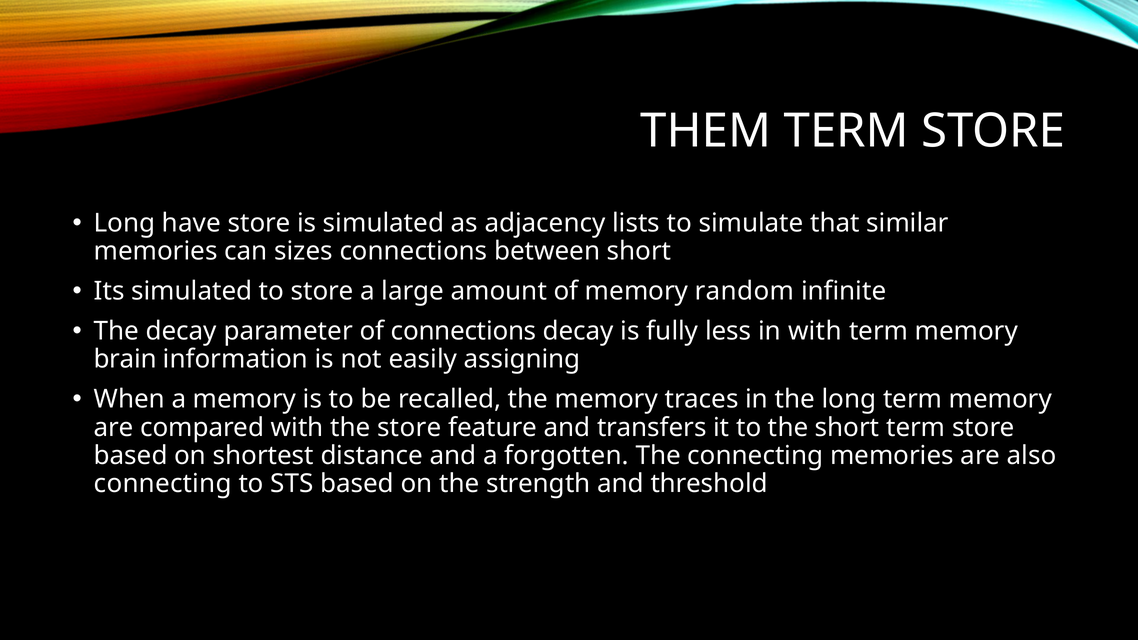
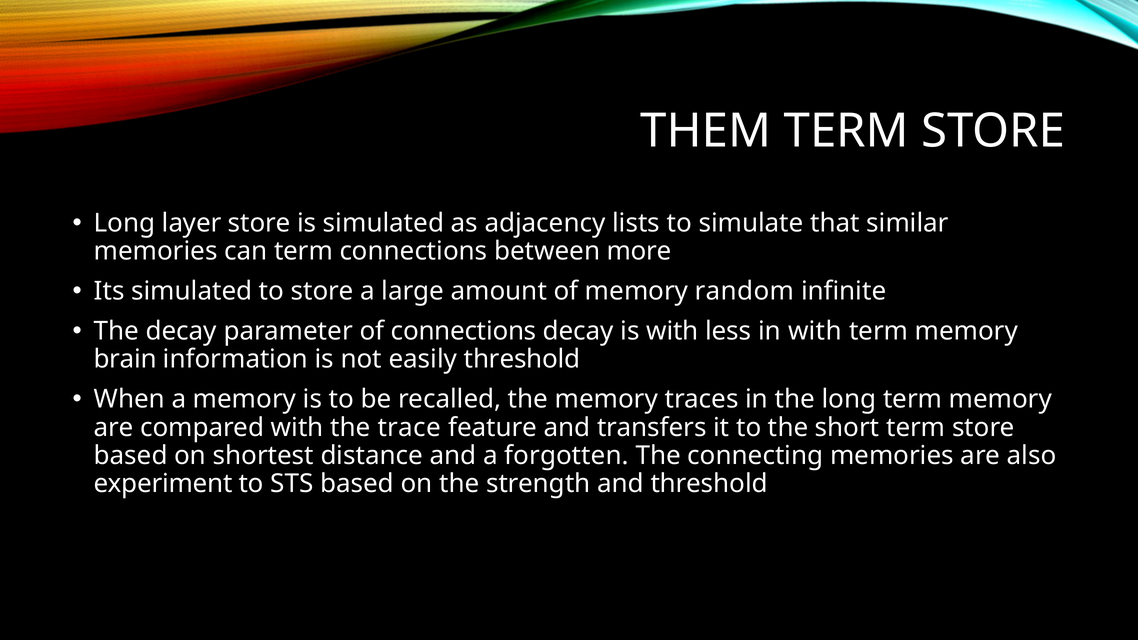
have: have -> layer
can sizes: sizes -> term
between short: short -> more
is fully: fully -> with
easily assigning: assigning -> threshold
the store: store -> trace
connecting at (163, 484): connecting -> experiment
